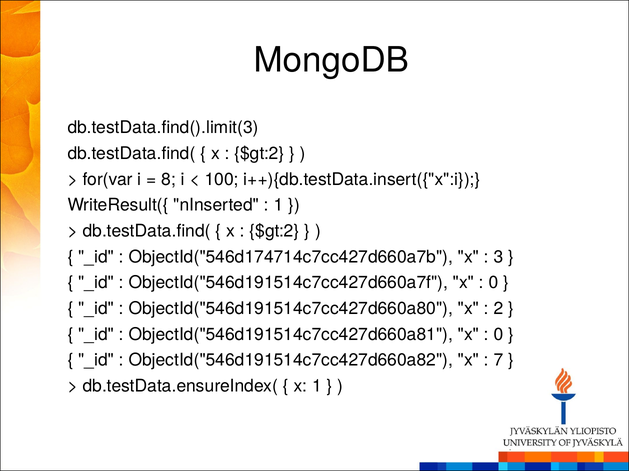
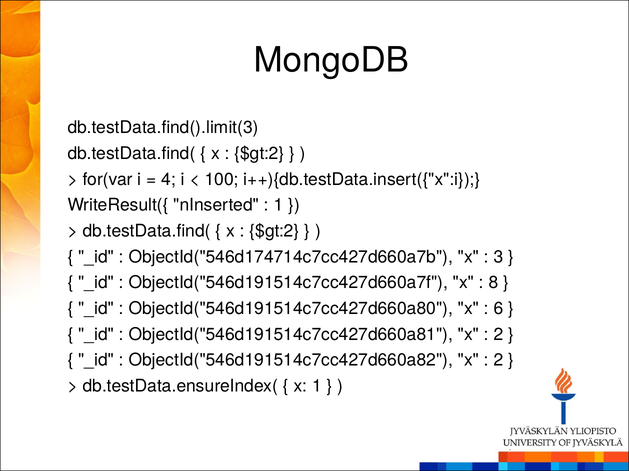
8: 8 -> 4
0 at (494, 283): 0 -> 8
2: 2 -> 6
0 at (498, 335): 0 -> 2
7 at (498, 361): 7 -> 2
